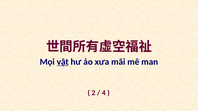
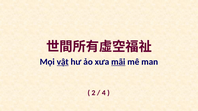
mãi underline: none -> present
